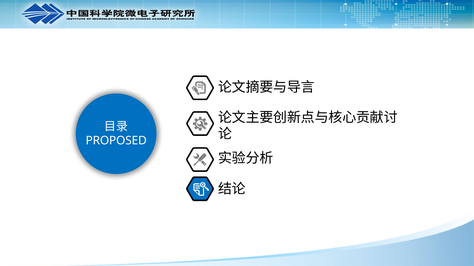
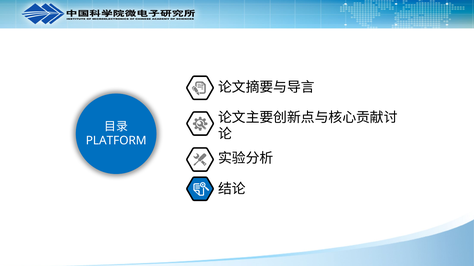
PROPOSED: PROPOSED -> PLATFORM
